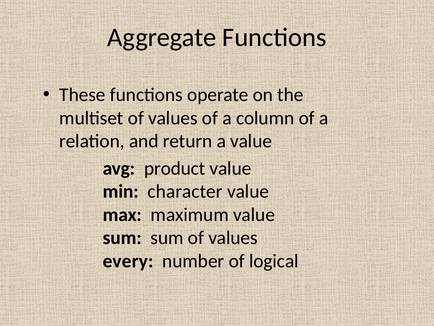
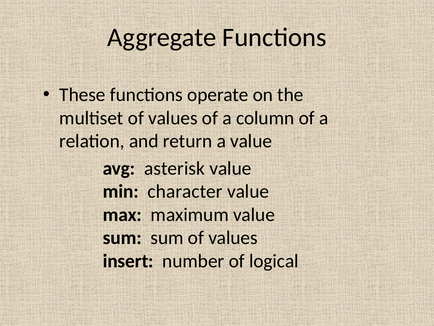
product: product -> asterisk
every: every -> insert
